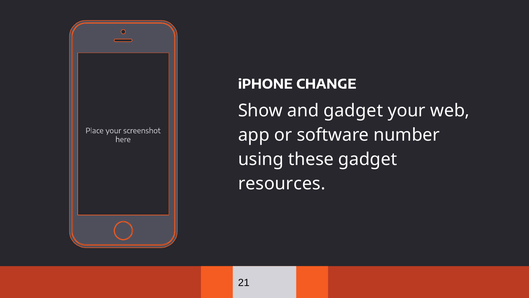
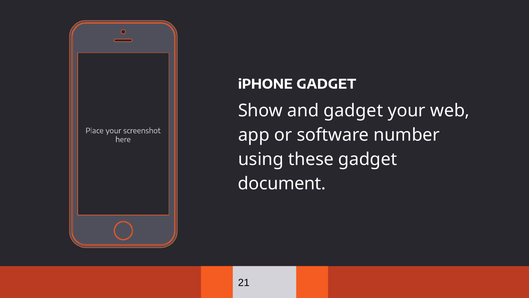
iPHONE CHANGE: CHANGE -> GADGET
resources: resources -> document
